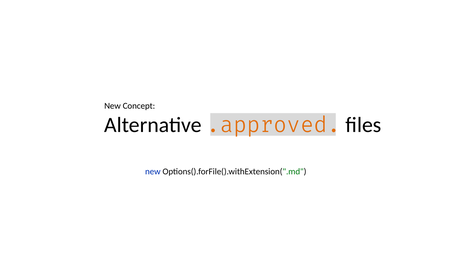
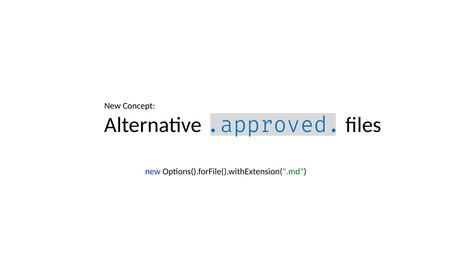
.approved colour: orange -> blue
